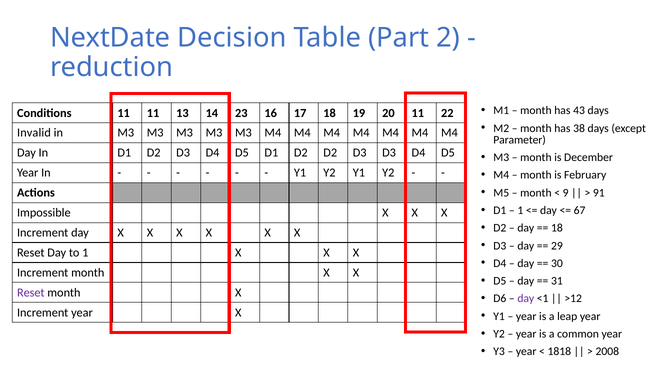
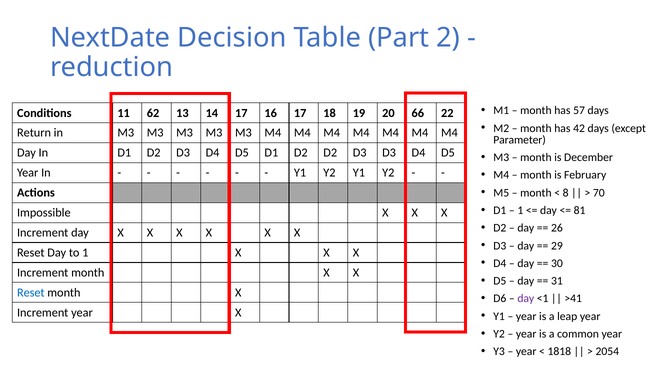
43: 43 -> 57
11 11: 11 -> 62
14 23: 23 -> 17
20 11: 11 -> 66
38: 38 -> 42
Invalid: Invalid -> Return
9: 9 -> 8
91: 91 -> 70
67: 67 -> 81
18 at (557, 228): 18 -> 26
Reset at (31, 293) colour: purple -> blue
>12: >12 -> >41
2008: 2008 -> 2054
